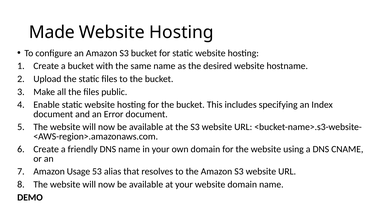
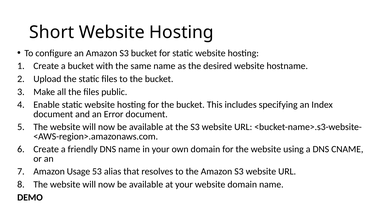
Made: Made -> Short
